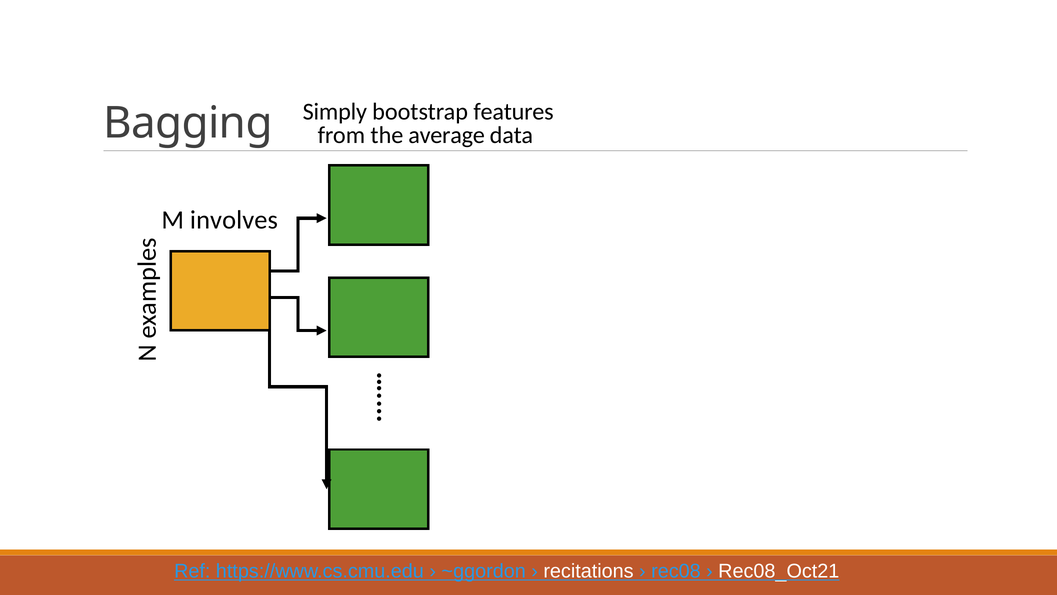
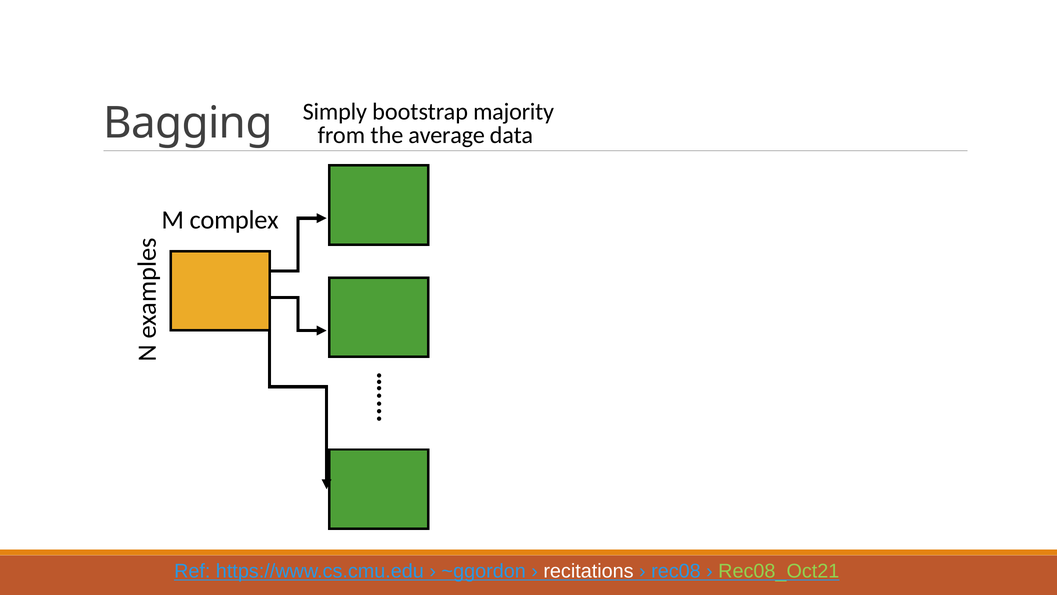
features: features -> majority
involves: involves -> complex
Rec08_Oct21 colour: white -> light green
